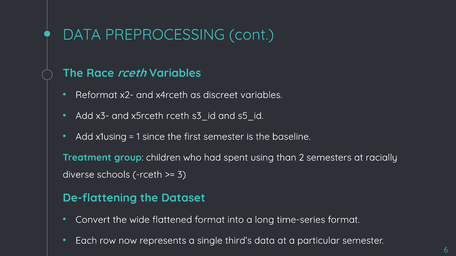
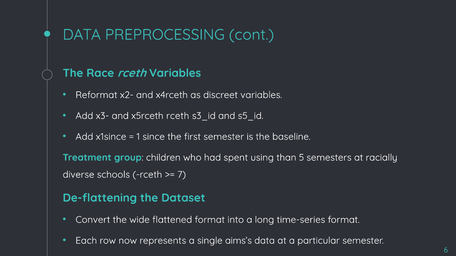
x1using: x1using -> x1since
2: 2 -> 5
3: 3 -> 7
third’s: third’s -> aims’s
